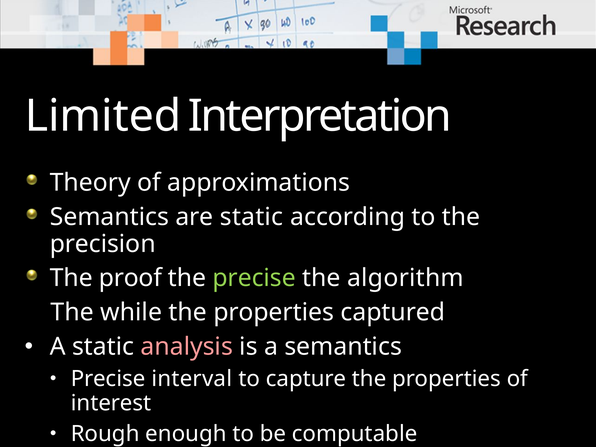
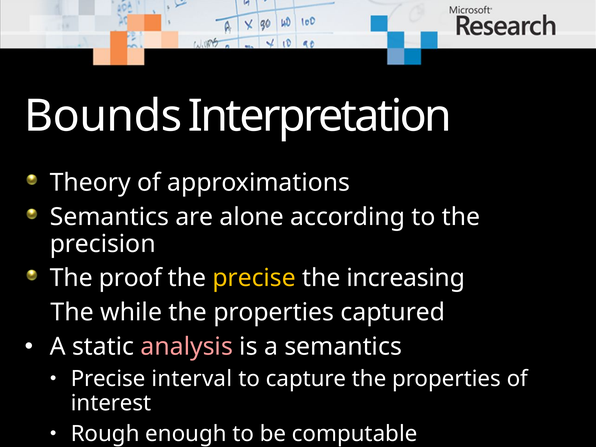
Limited: Limited -> Bounds
are static: static -> alone
precise at (254, 278) colour: light green -> yellow
algorithm: algorithm -> increasing
